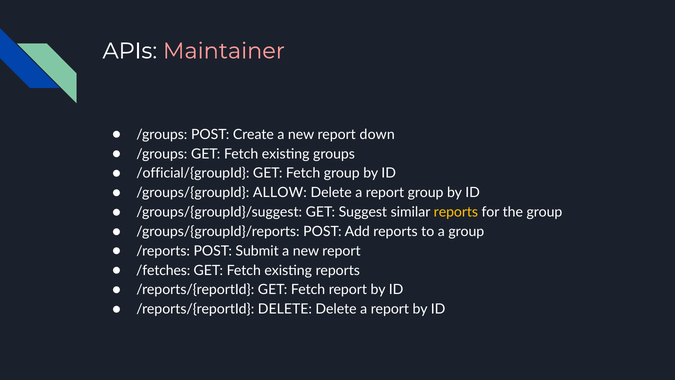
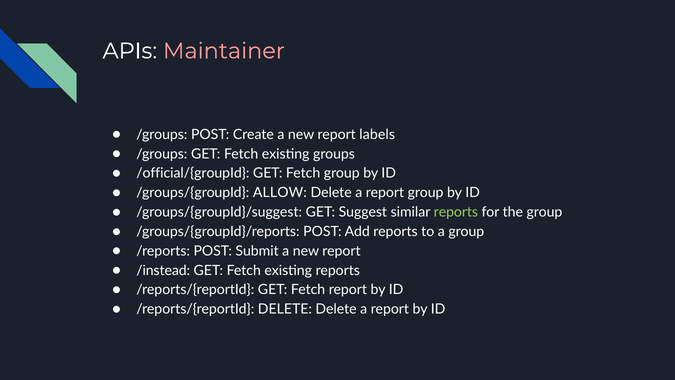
down: down -> labels
reports at (456, 212) colour: yellow -> light green
/fetches: /fetches -> /instead
